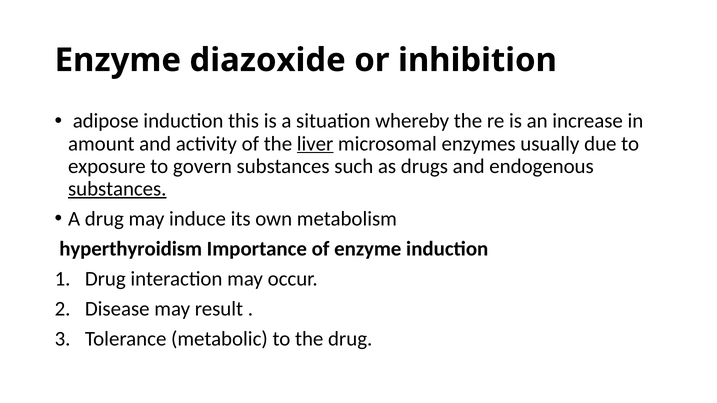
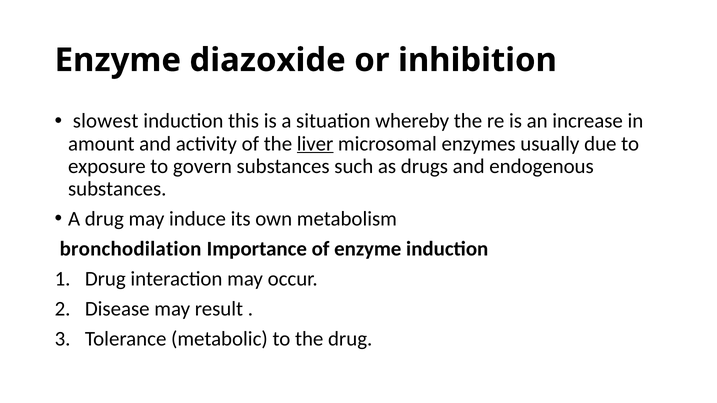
adipose: adipose -> slowest
substances at (117, 189) underline: present -> none
hyperthyroidism: hyperthyroidism -> bronchodilation
